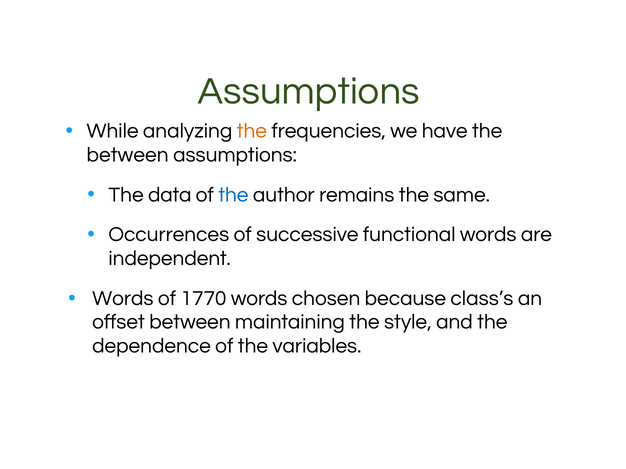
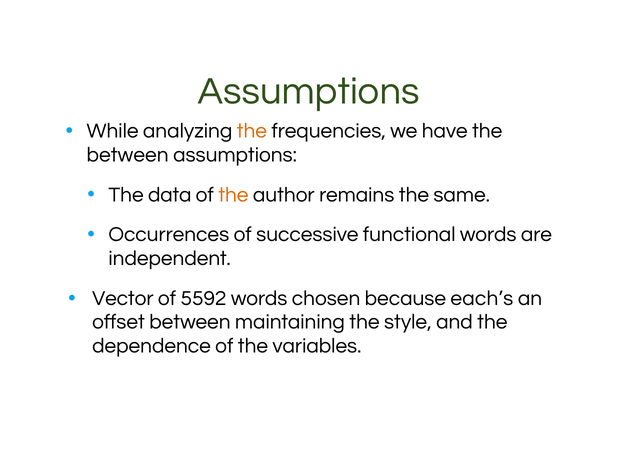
the at (233, 195) colour: blue -> orange
Words at (123, 299): Words -> Vector
1770: 1770 -> 5592
class’s: class’s -> each’s
